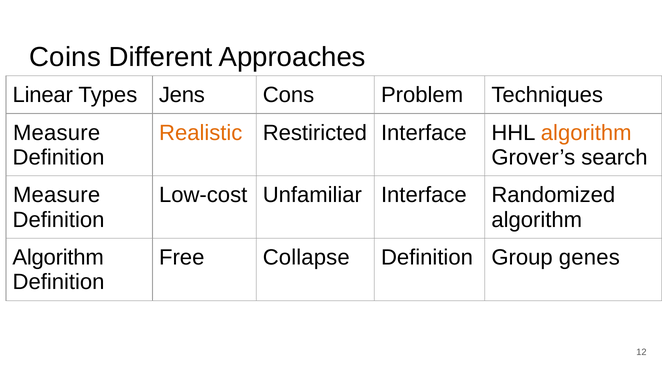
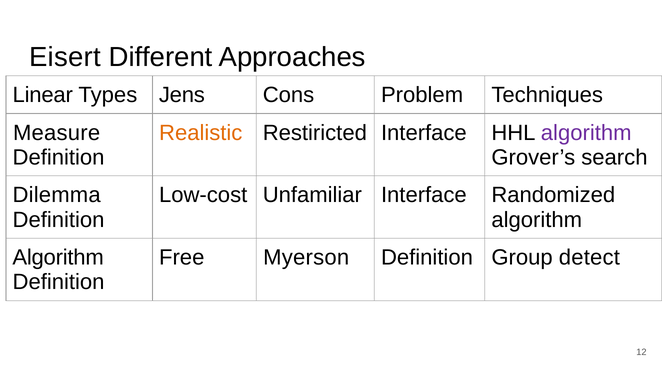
Coins: Coins -> Eisert
algorithm at (586, 133) colour: orange -> purple
Measure at (57, 195): Measure -> Dilemma
Collapse: Collapse -> Myerson
genes: genes -> detect
